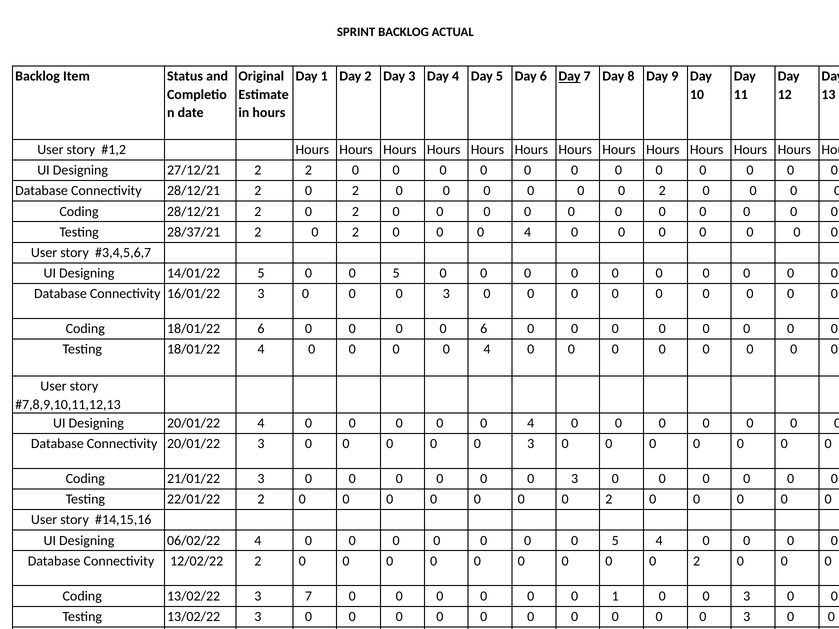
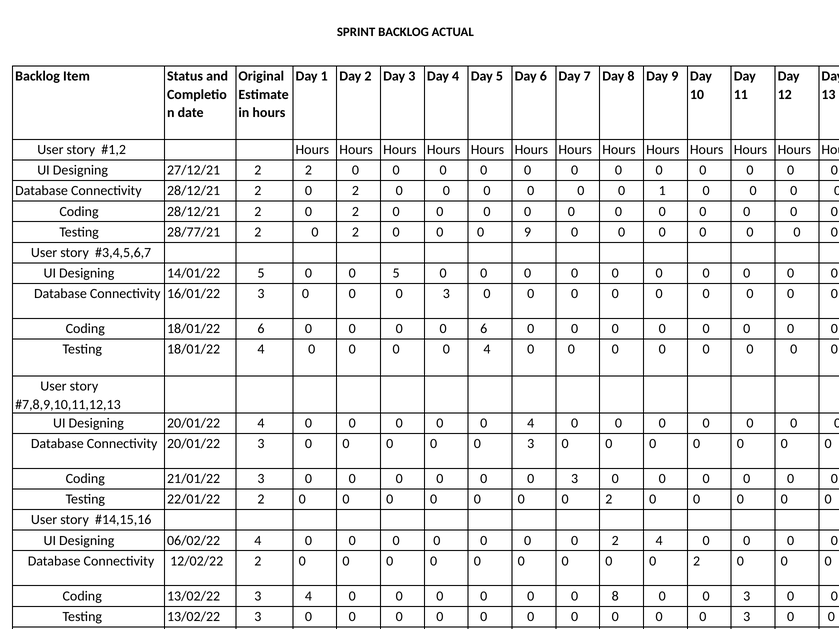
Day at (570, 76) underline: present -> none
2 at (662, 191): 2 -> 1
28/37/21: 28/37/21 -> 28/77/21
4 at (528, 232): 4 -> 9
5 at (615, 541): 5 -> 2
3 7: 7 -> 4
0 1: 1 -> 8
